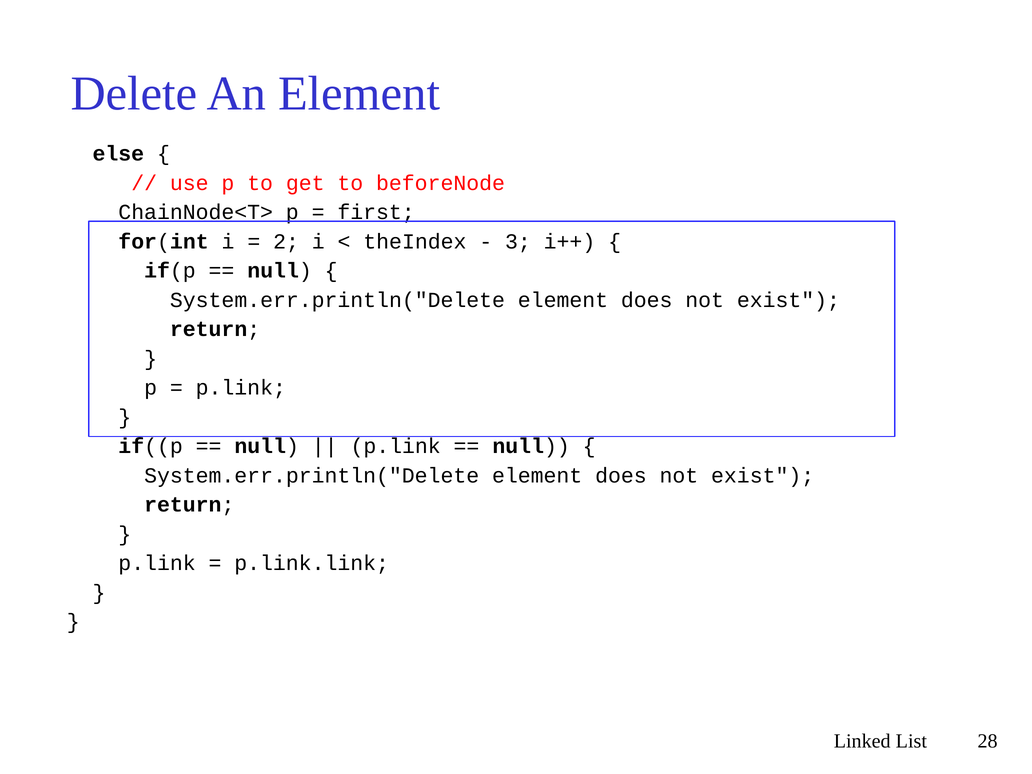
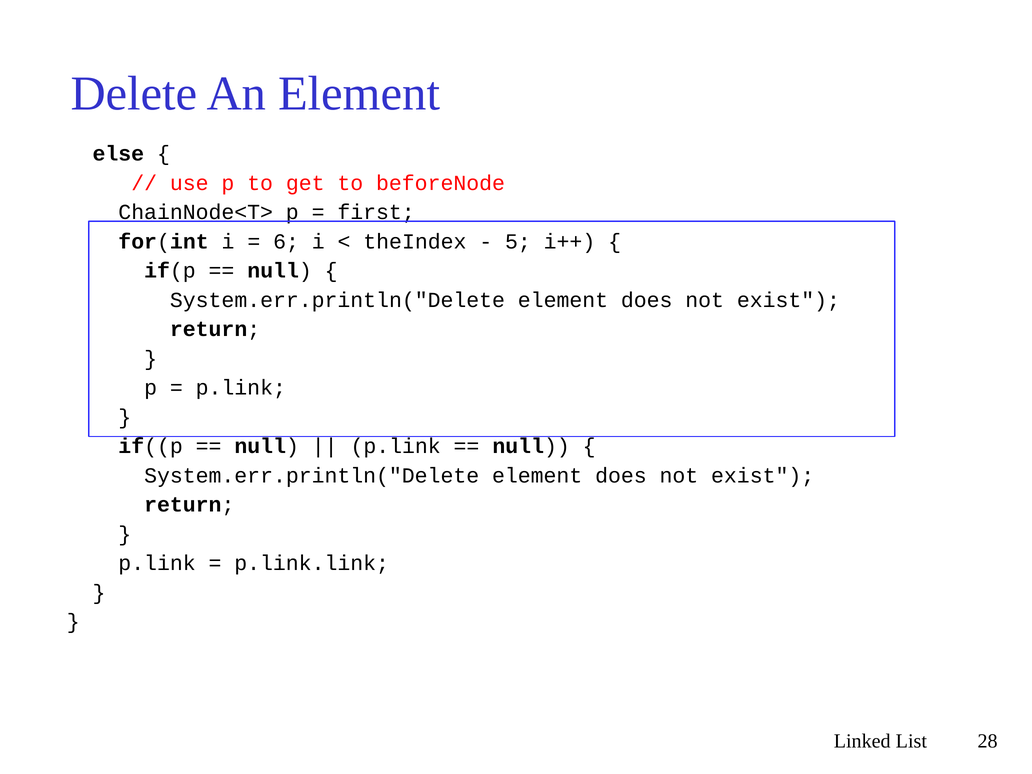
2: 2 -> 6
3: 3 -> 5
